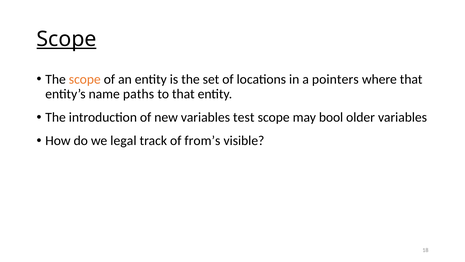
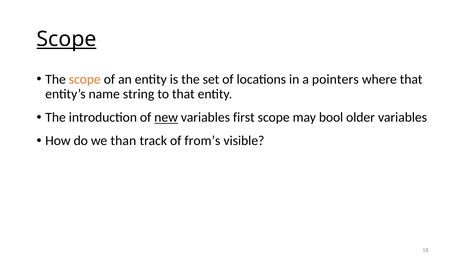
paths: paths -> string
new underline: none -> present
test: test -> first
legal: legal -> than
